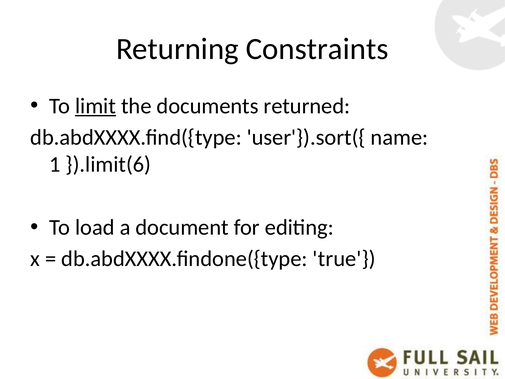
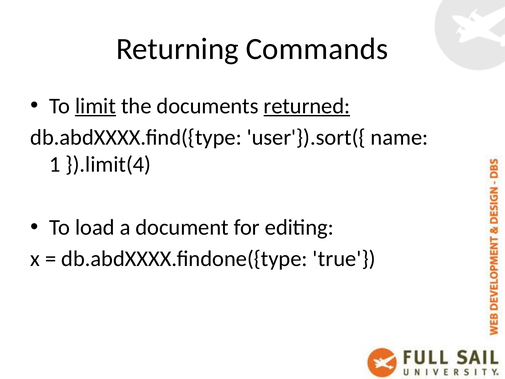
Constraints: Constraints -> Commands
returned underline: none -> present
}).limit(6: }).limit(6 -> }).limit(4
